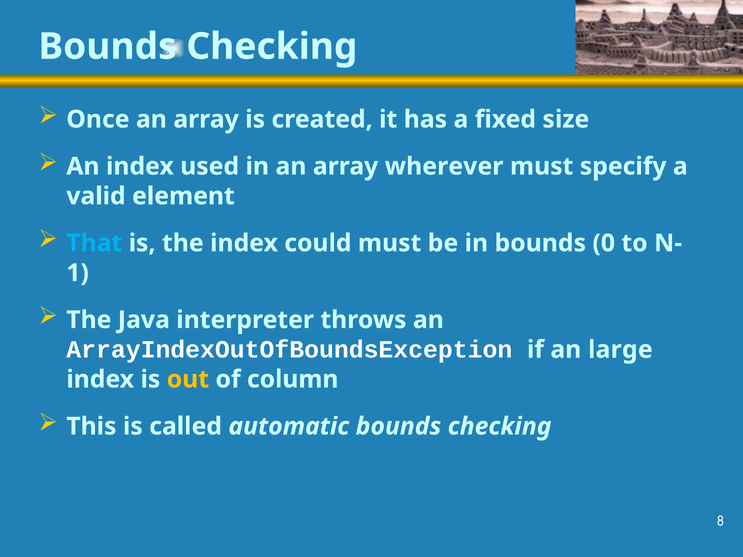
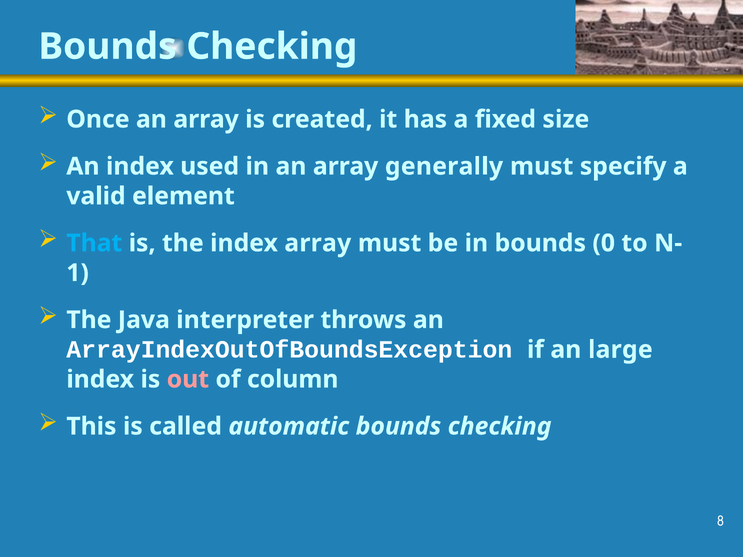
wherever: wherever -> generally
index could: could -> array
out colour: yellow -> pink
